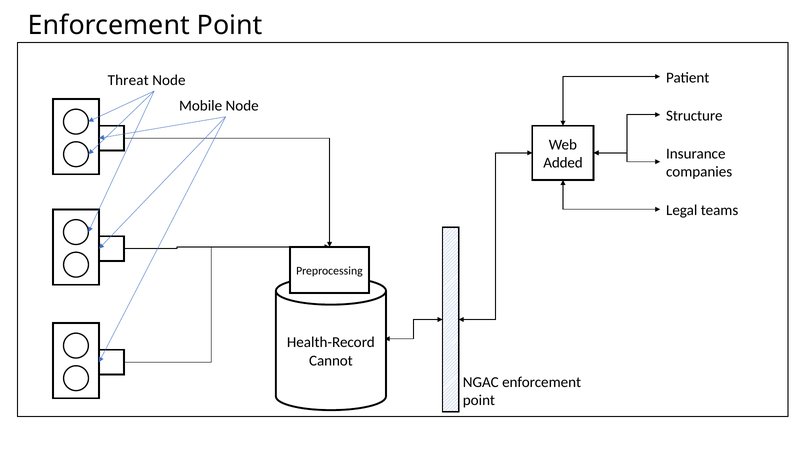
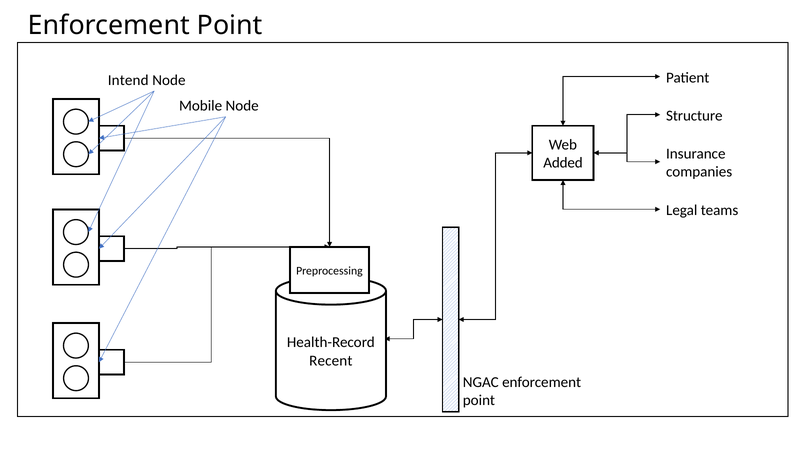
Threat: Threat -> Intend
Cannot: Cannot -> Recent
